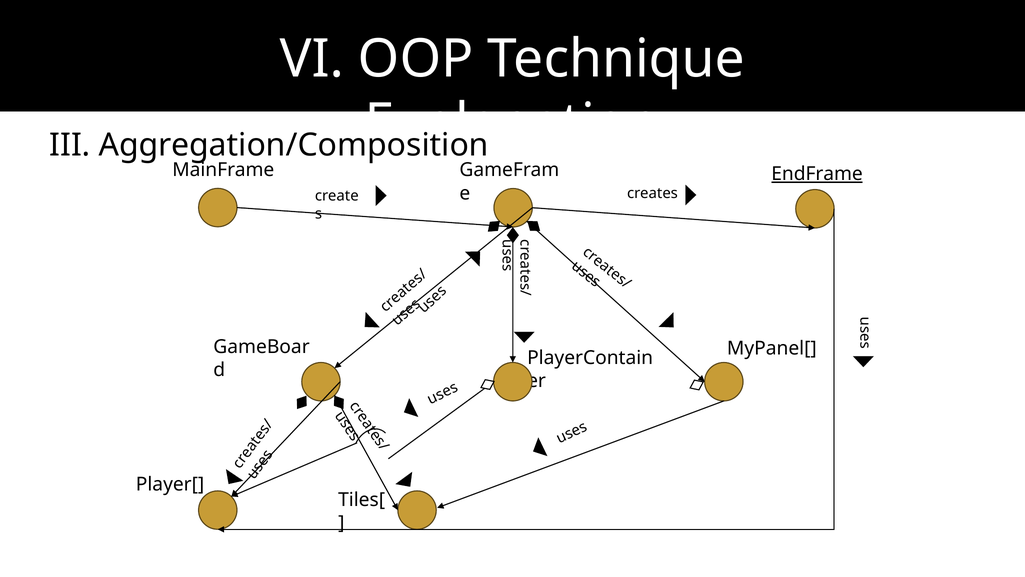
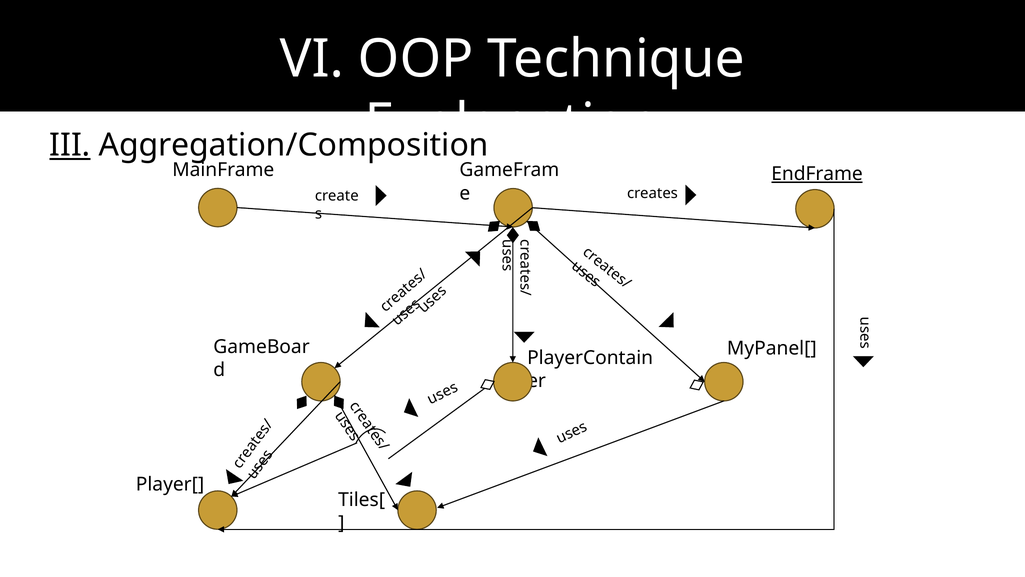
III underline: none -> present
